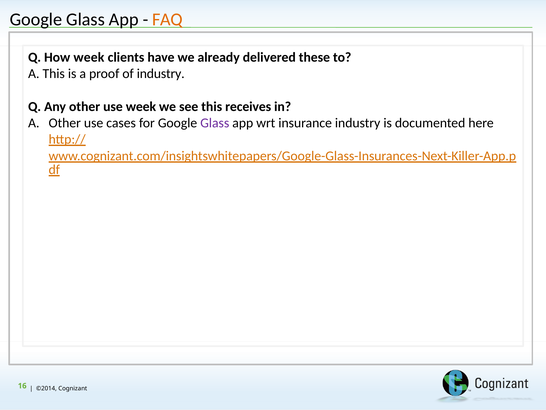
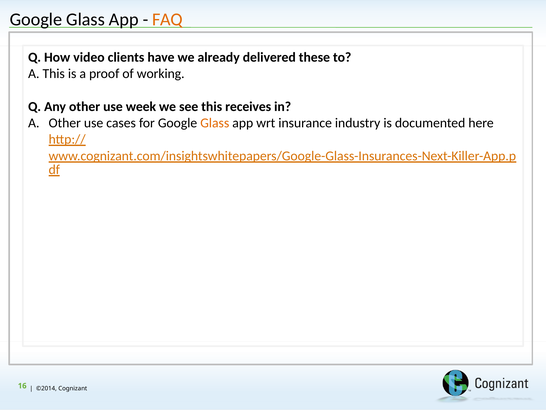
How week: week -> video
of industry: industry -> working
Glass at (215, 123) colour: purple -> orange
